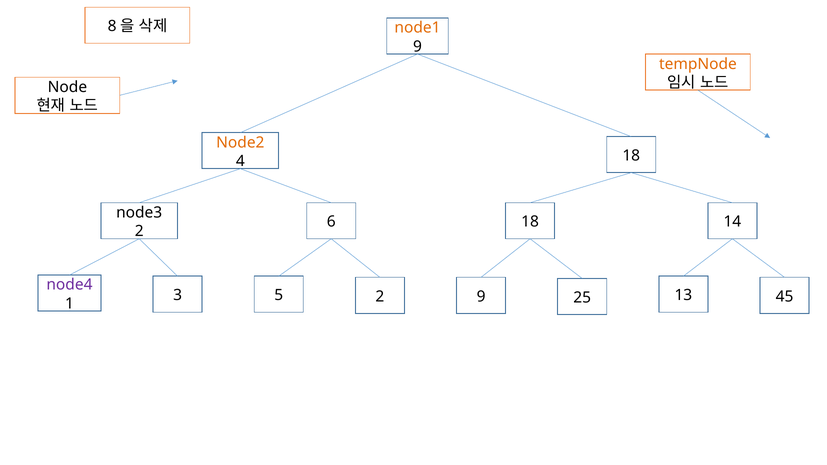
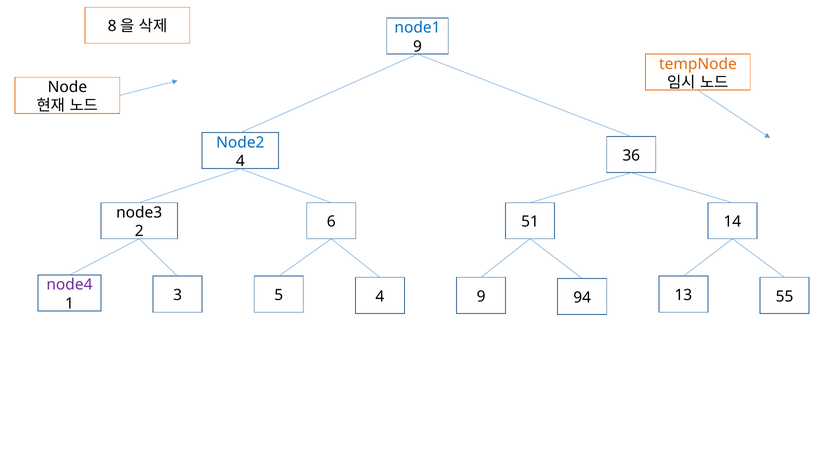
node1 colour: orange -> blue
Node2 colour: orange -> blue
4 18: 18 -> 36
6 18: 18 -> 51
5 2: 2 -> 4
25: 25 -> 94
45: 45 -> 55
